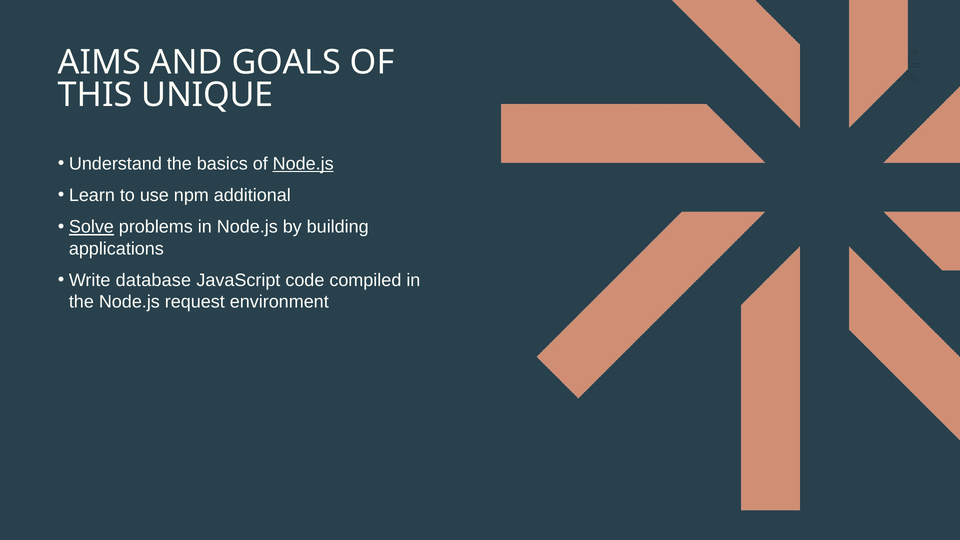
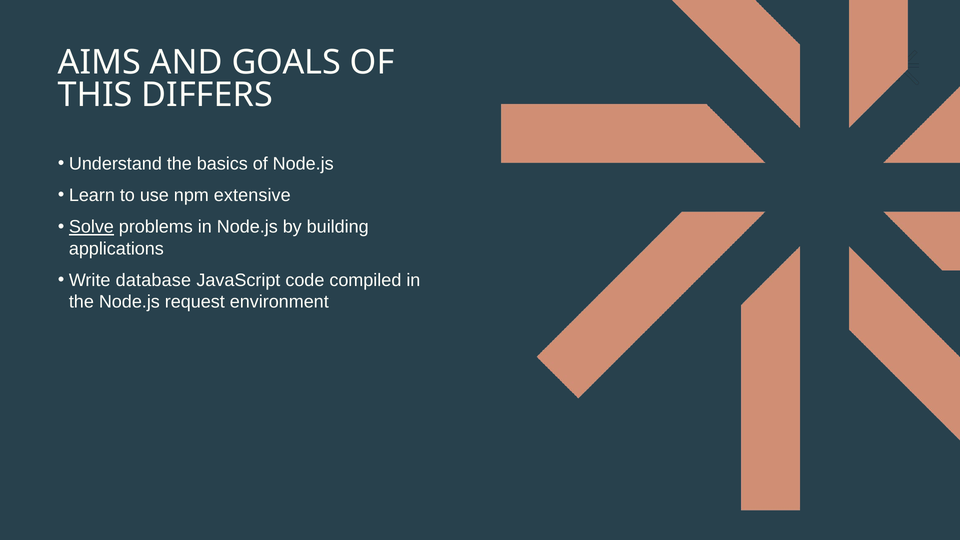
UNIQUE: UNIQUE -> DIFFERS
Node.js at (303, 164) underline: present -> none
additional: additional -> extensive
